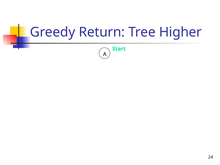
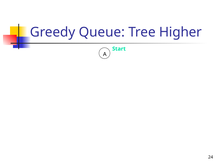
Return: Return -> Queue
